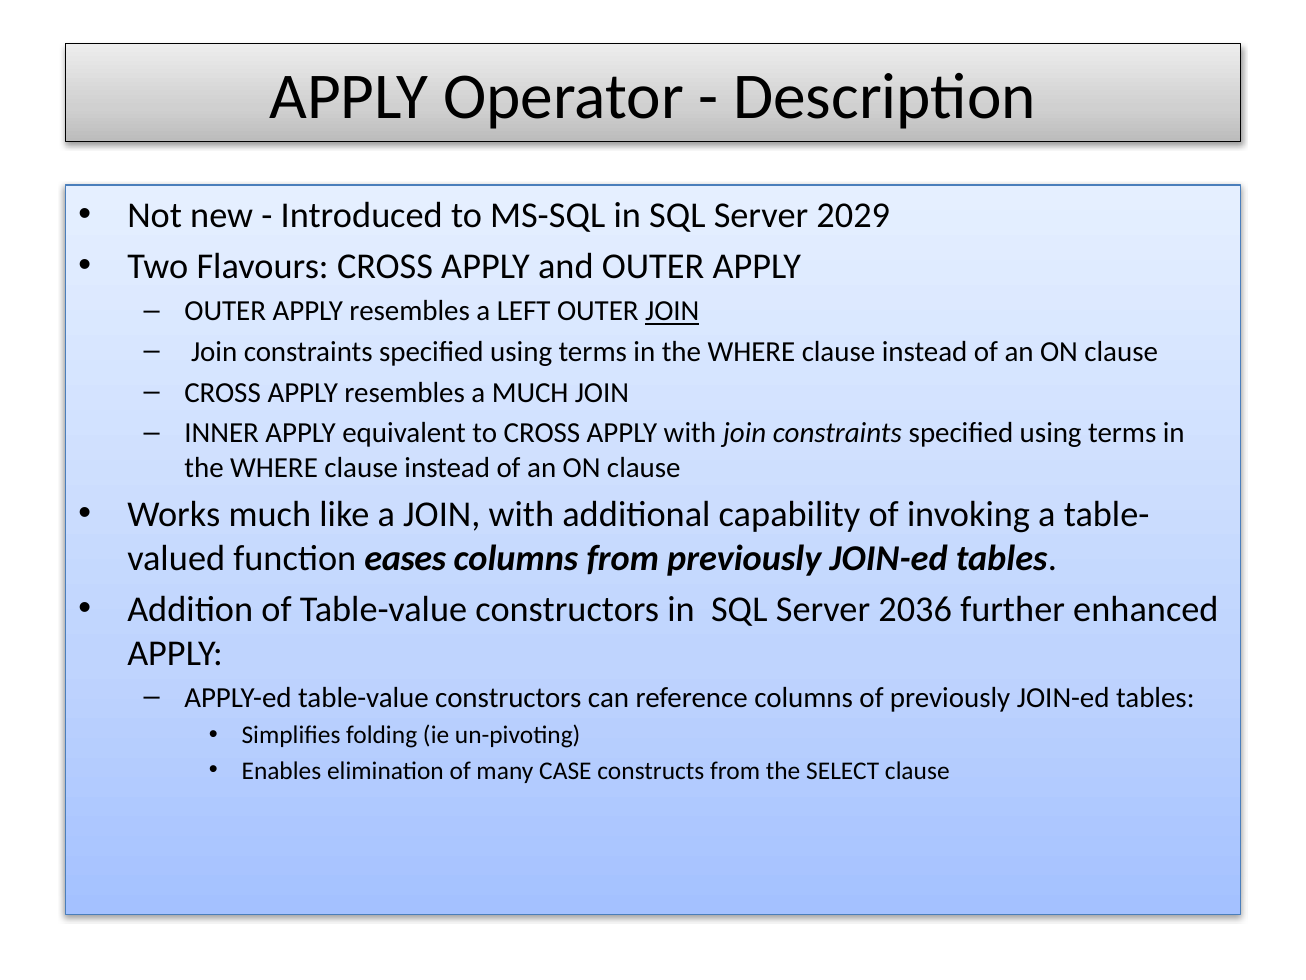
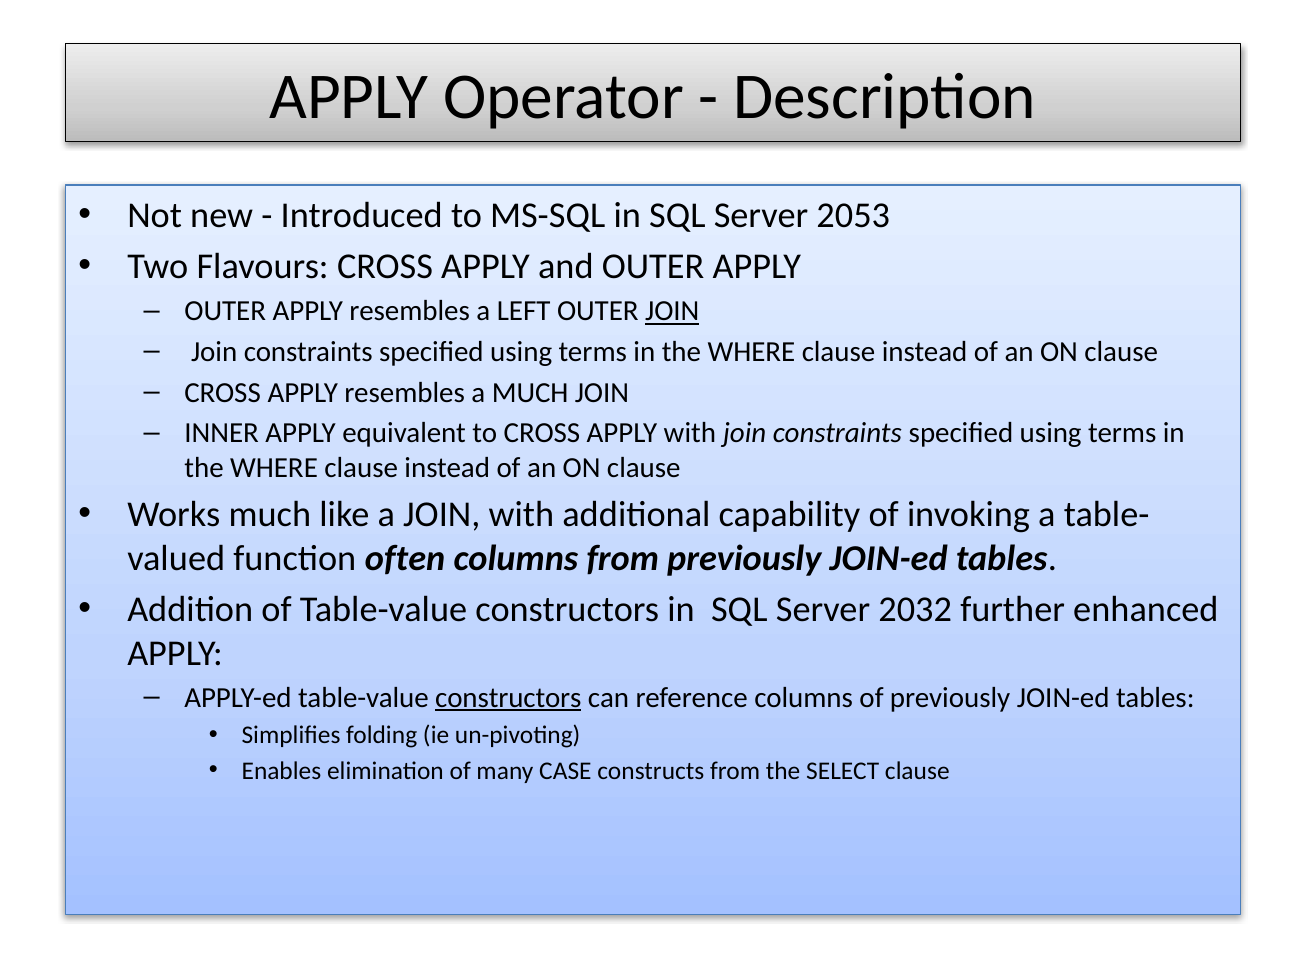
2029: 2029 -> 2053
eases: eases -> often
2036: 2036 -> 2032
constructors at (508, 697) underline: none -> present
